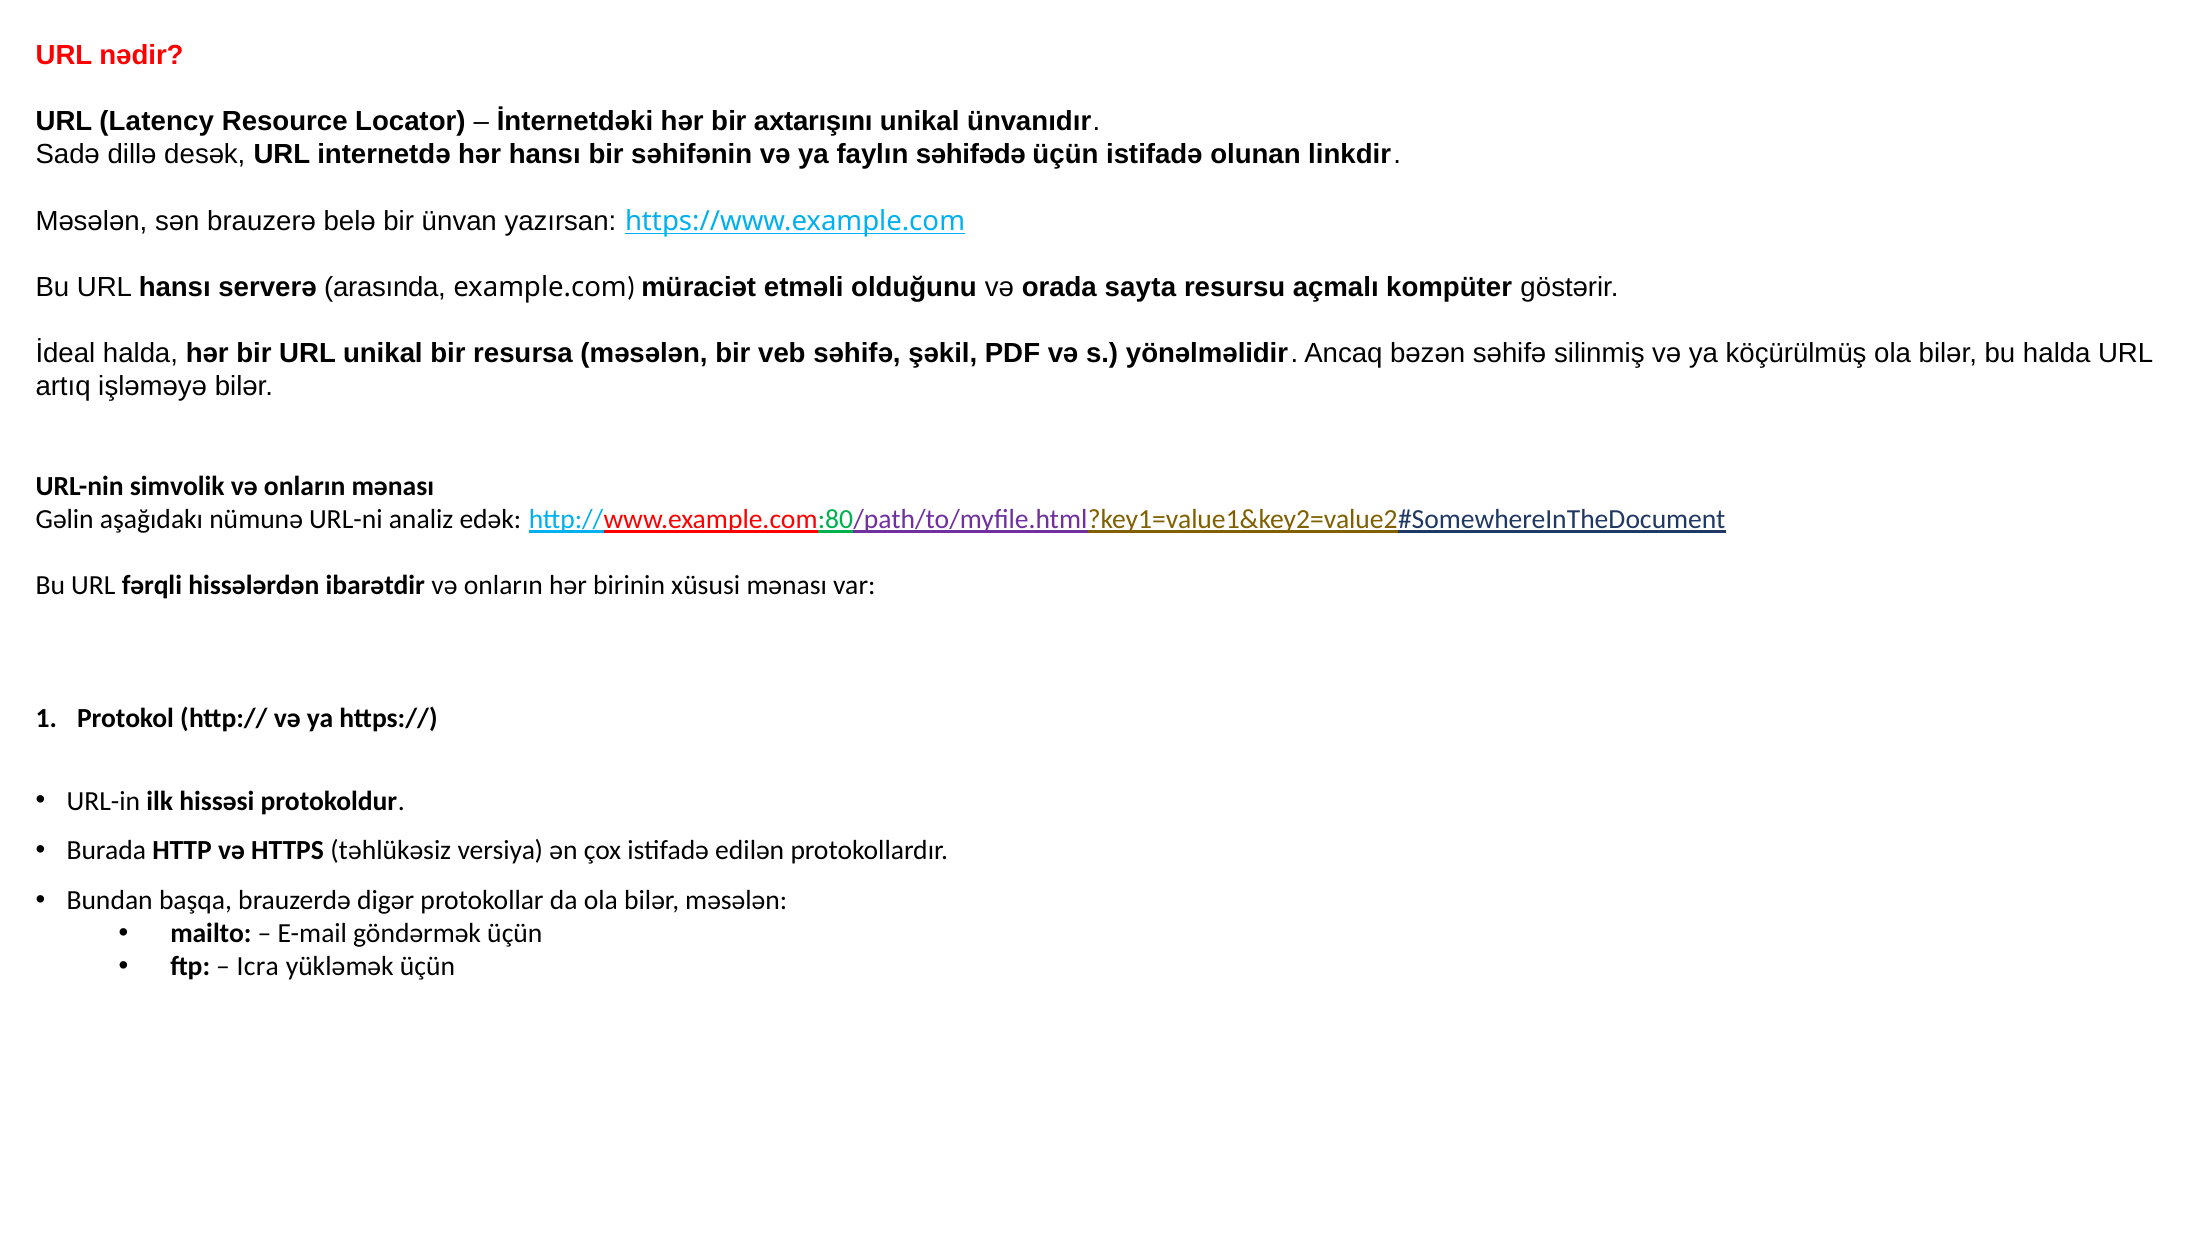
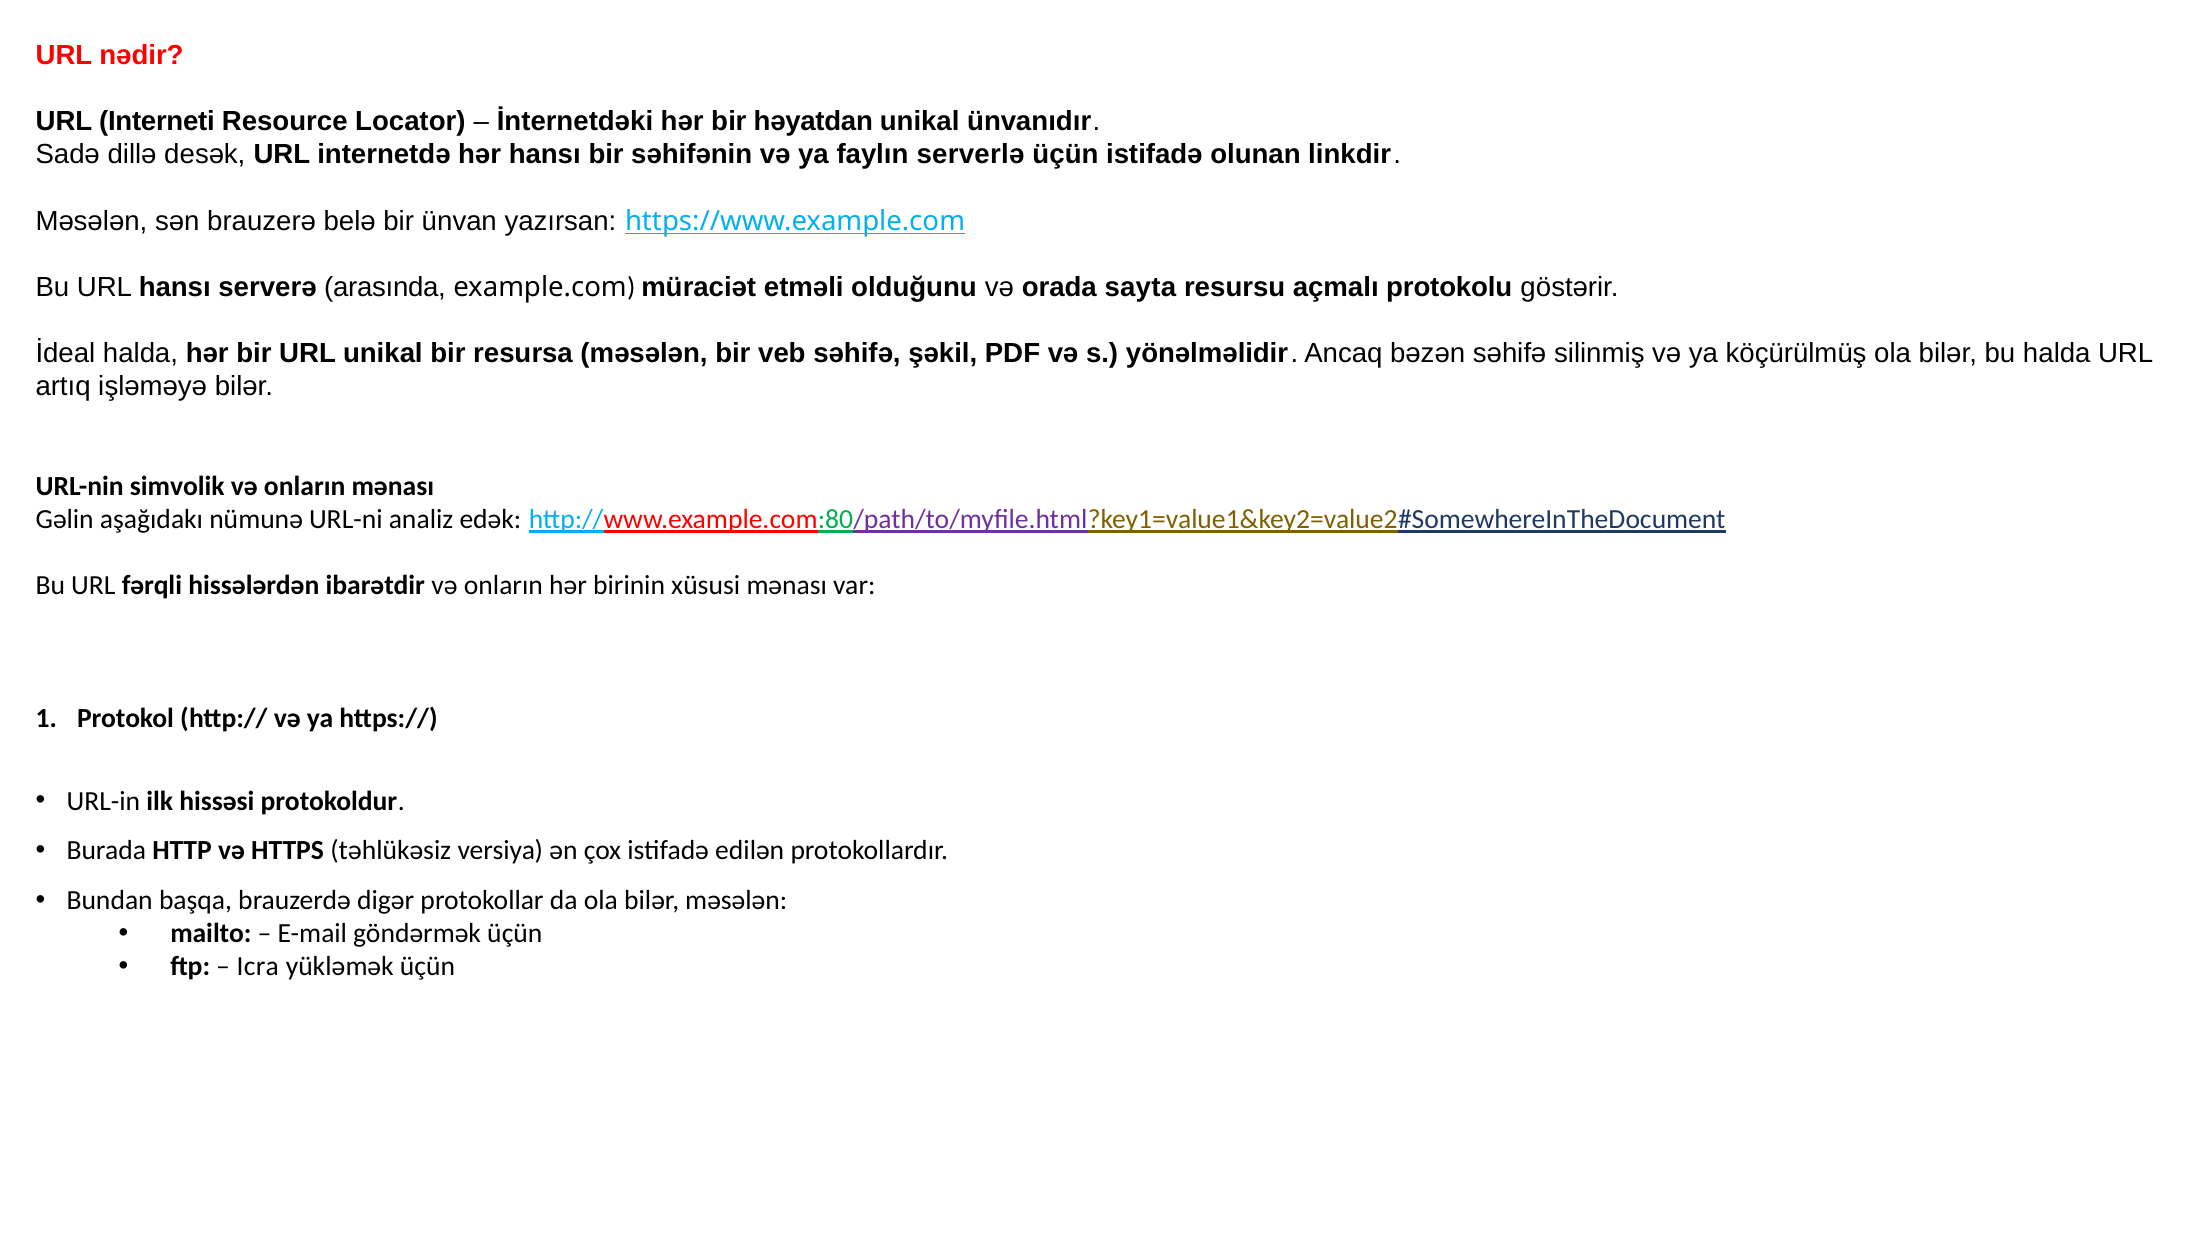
Latency: Latency -> Interneti
axtarışını: axtarışını -> həyatdan
səhifədə: səhifədə -> serverlə
kompüter: kompüter -> protokolu
